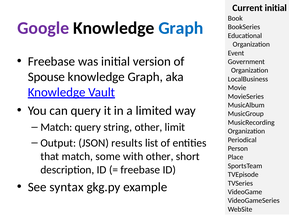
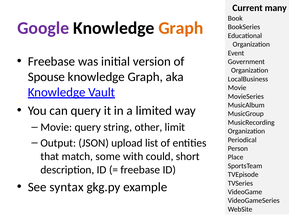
Current initial: initial -> many
Graph at (181, 28) colour: blue -> orange
Match at (56, 127): Match -> Movie
results: results -> upload
with other: other -> could
